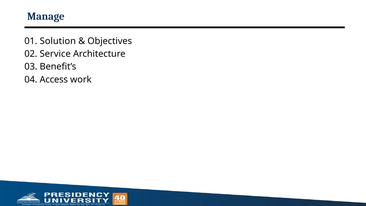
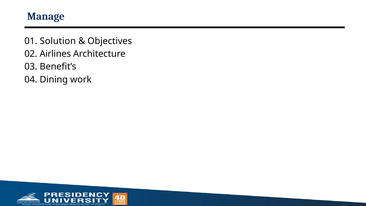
Service: Service -> Airlines
Access: Access -> Dining
